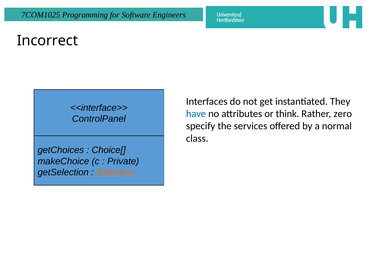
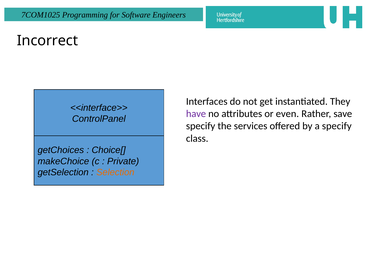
have colour: blue -> purple
think: think -> even
zero: zero -> save
a normal: normal -> specify
